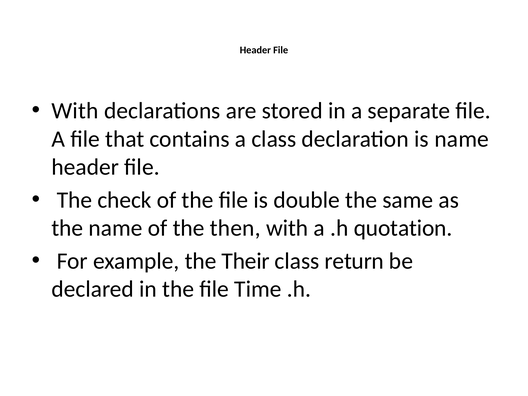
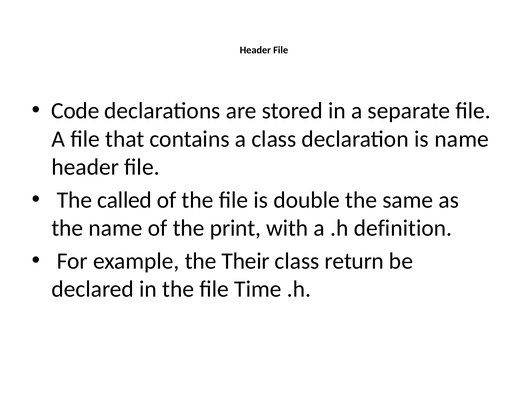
With at (75, 111): With -> Code
check: check -> called
then: then -> print
quotation: quotation -> definition
